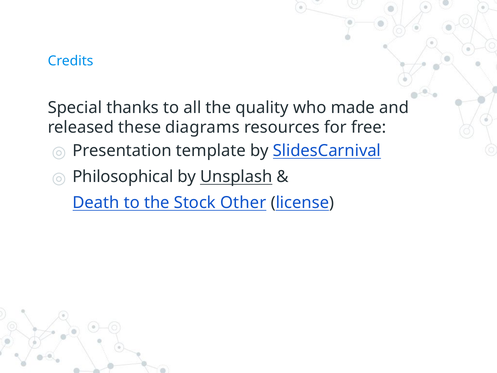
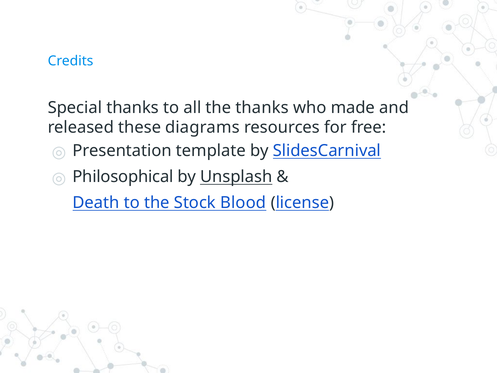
the quality: quality -> thanks
Other: Other -> Blood
